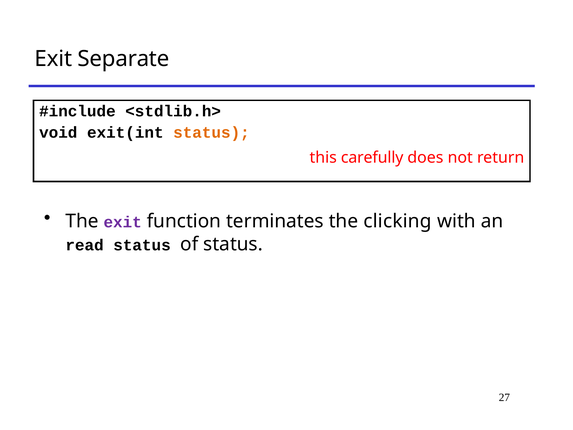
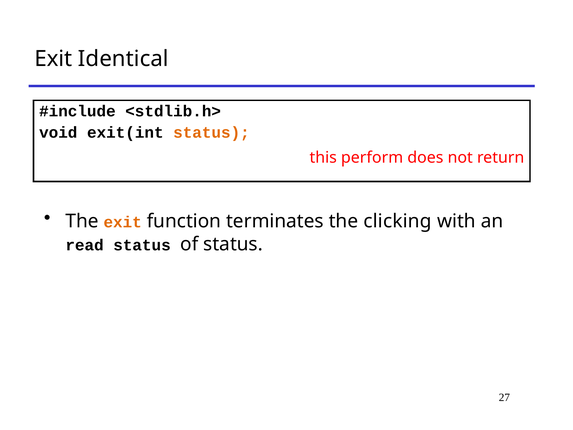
Separate: Separate -> Identical
carefully: carefully -> perform
exit at (123, 222) colour: purple -> orange
